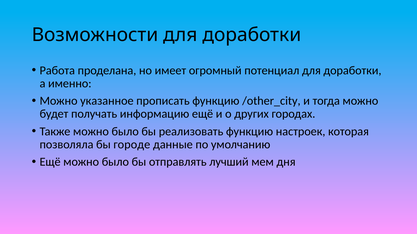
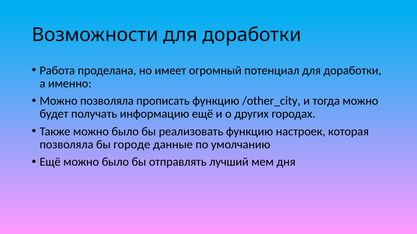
Можно указанное: указанное -> позволяла
